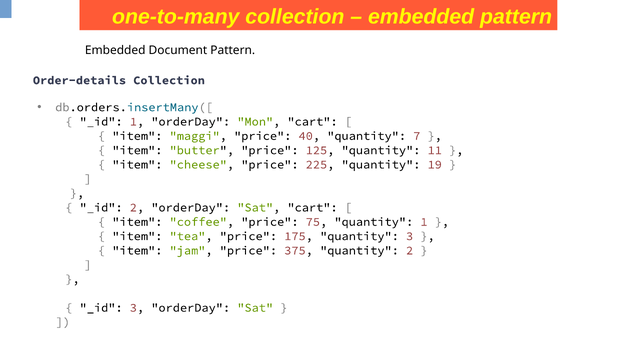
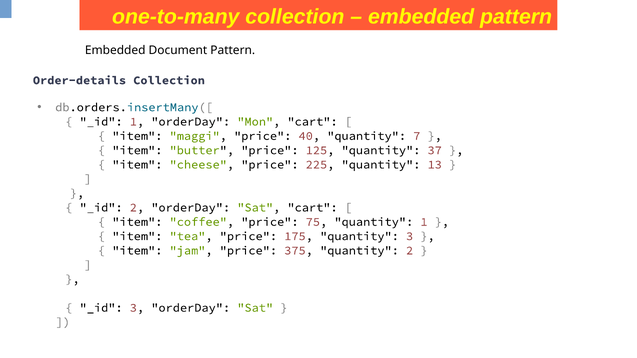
11: 11 -> 37
19: 19 -> 13
